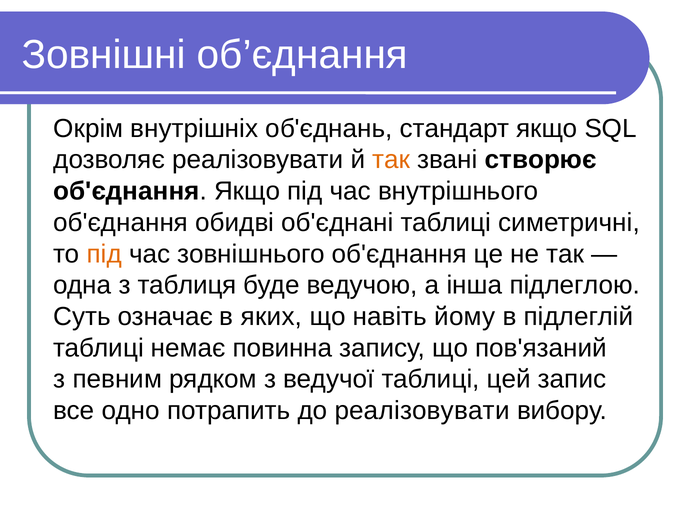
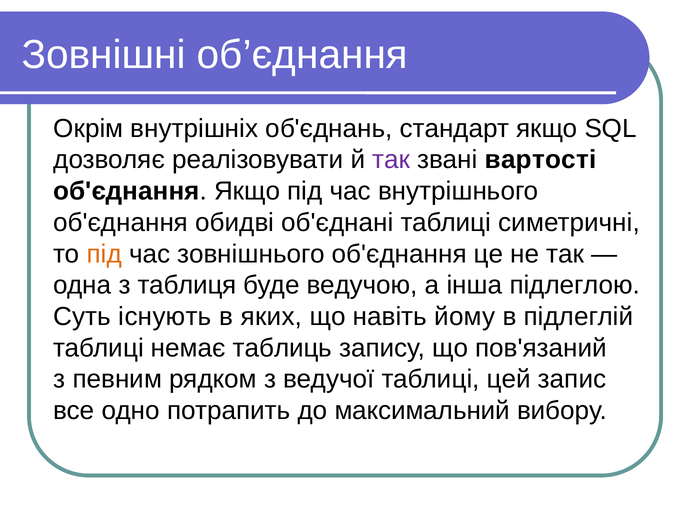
так at (391, 160) colour: orange -> purple
створює: створює -> вартості
означає: означає -> існують
повинна: повинна -> таблиць
до реалізовувати: реалізовувати -> максимальний
